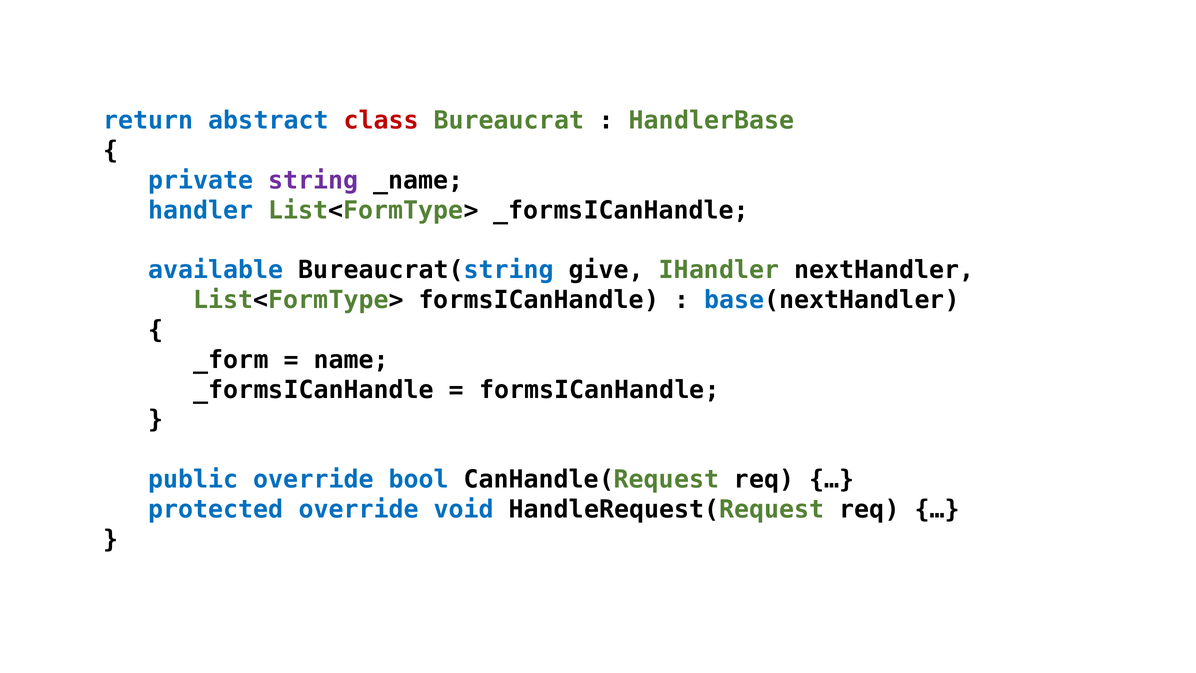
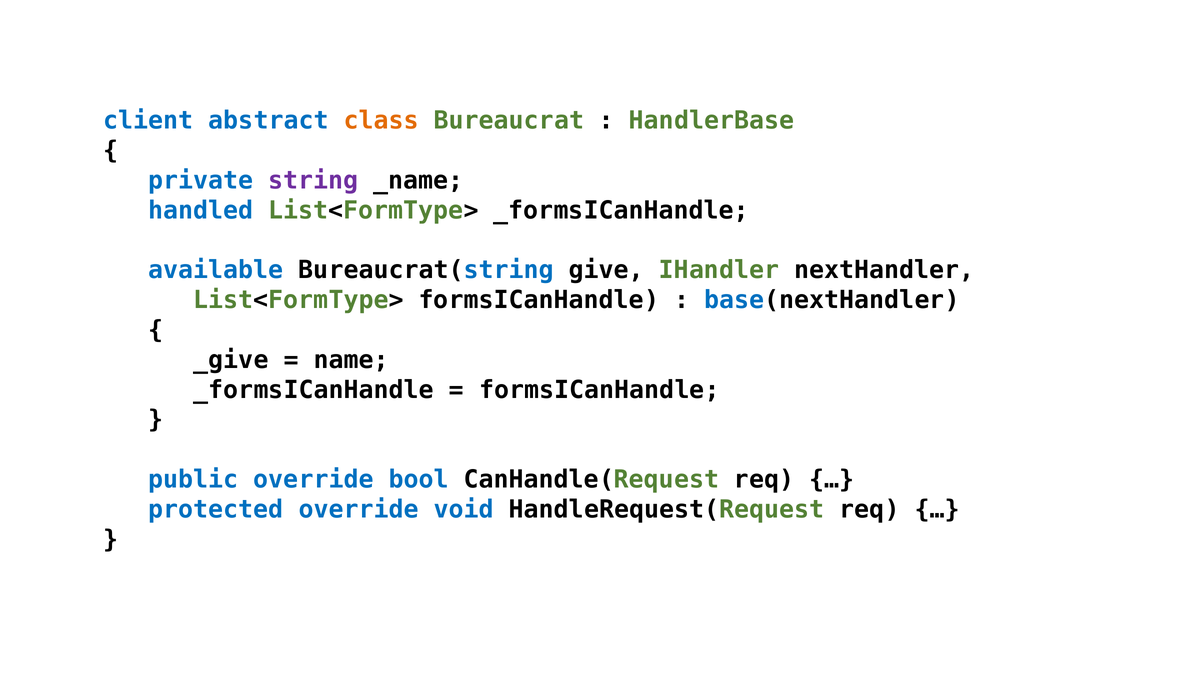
return: return -> client
class colour: red -> orange
handler: handler -> handled
_form: _form -> _give
